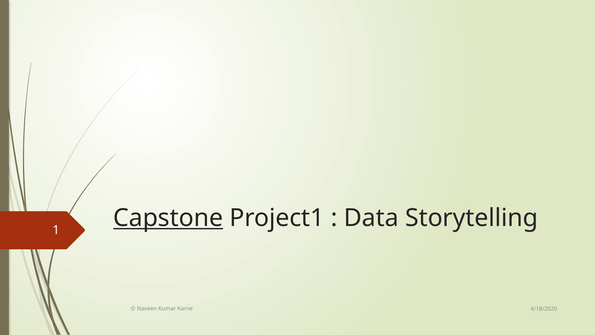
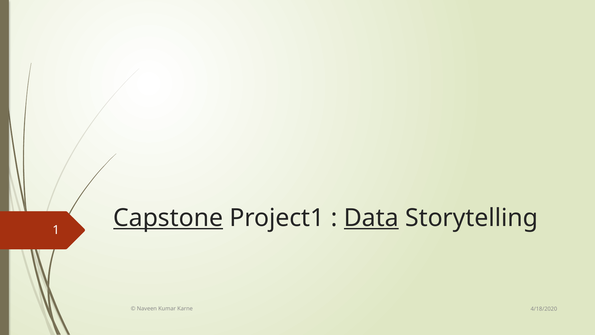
Data underline: none -> present
